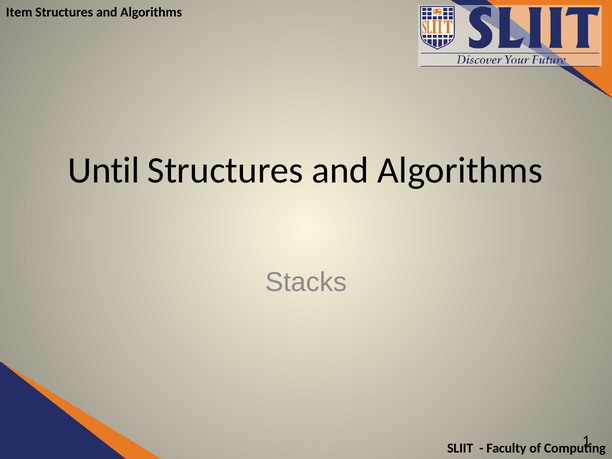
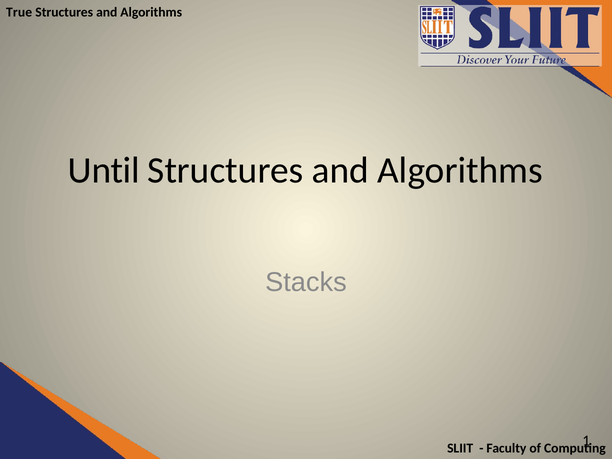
Item: Item -> True
